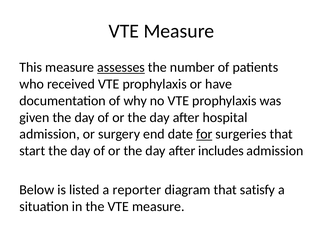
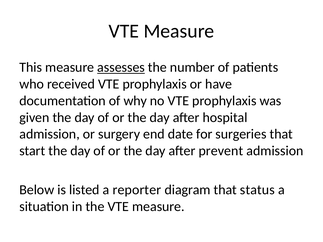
for underline: present -> none
includes: includes -> prevent
satisfy: satisfy -> status
